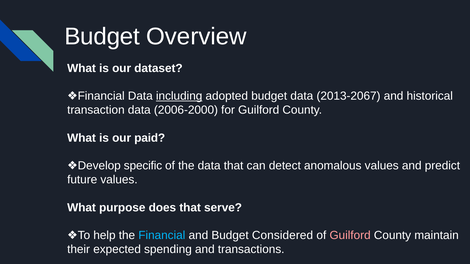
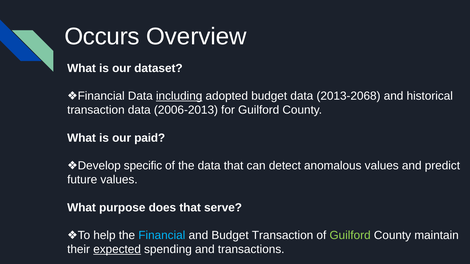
Budget at (102, 36): Budget -> Occurs
2013-2067: 2013-2067 -> 2013-2068
2006-2000: 2006-2000 -> 2006-2013
Budget Considered: Considered -> Transaction
Guilford at (350, 236) colour: pink -> light green
expected underline: none -> present
